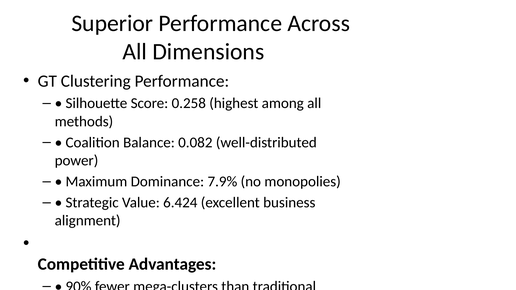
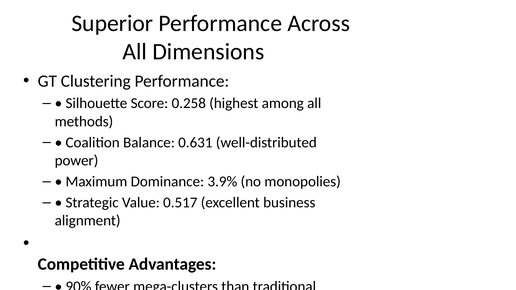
0.082: 0.082 -> 0.631
7.9%: 7.9% -> 3.9%
6.424: 6.424 -> 0.517
